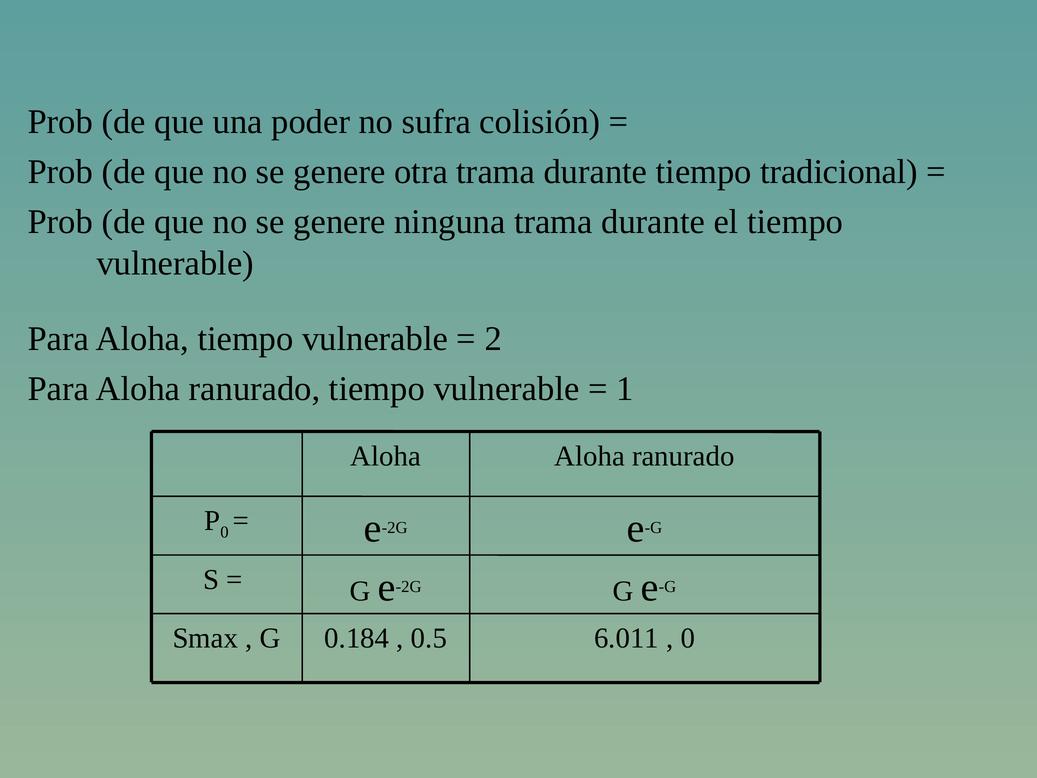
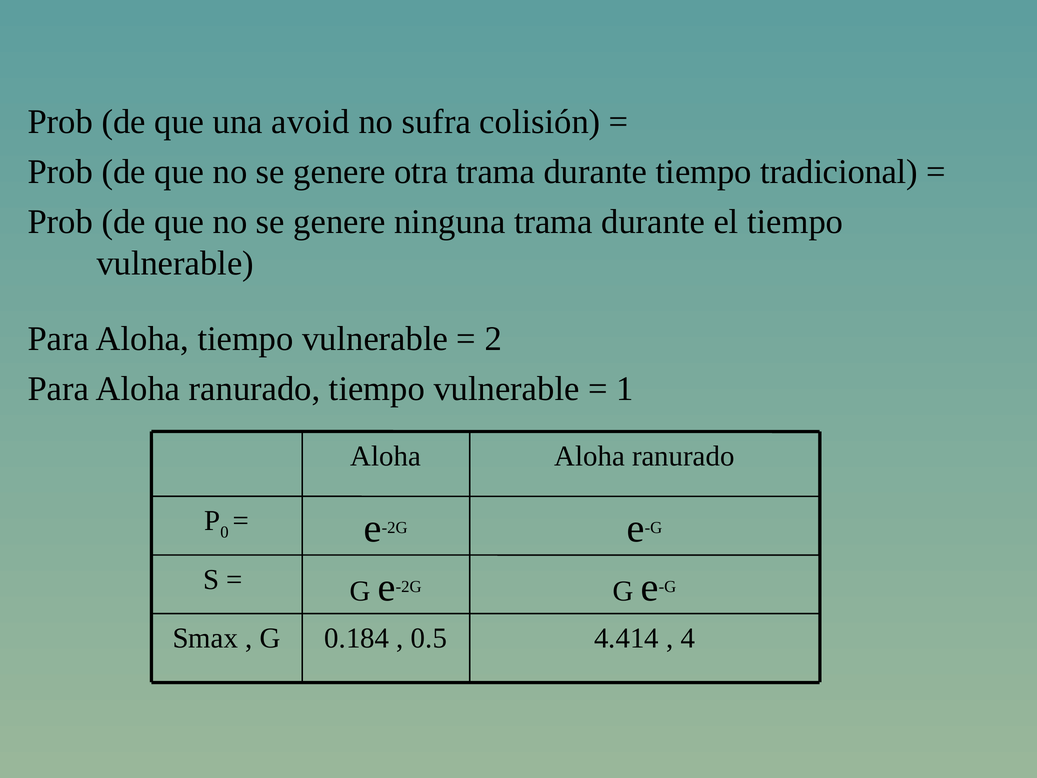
poder: poder -> avoid
6.011: 6.011 -> 4.414
0 at (688, 638): 0 -> 4
